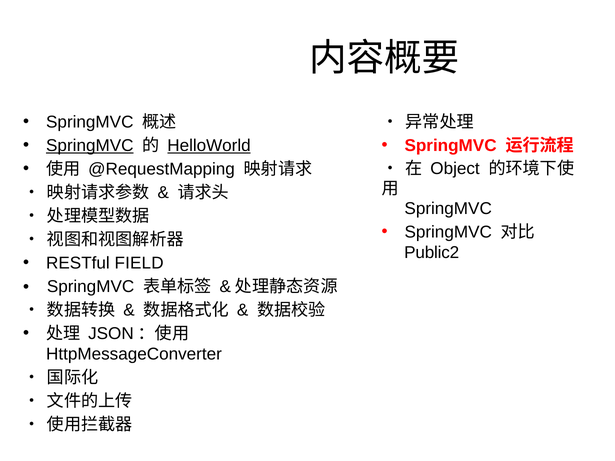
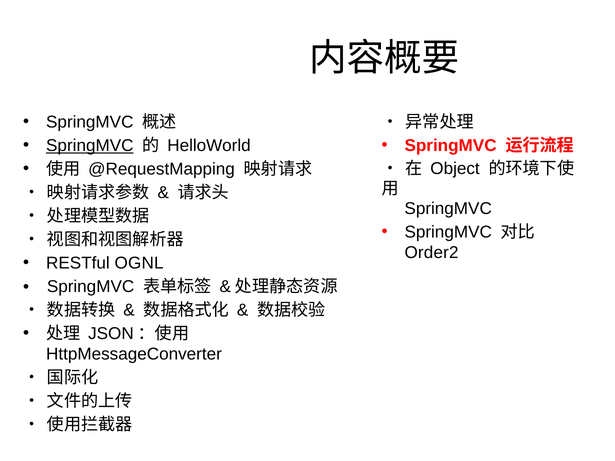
HelloWorld underline: present -> none
Public2: Public2 -> Order2
FIELD: FIELD -> OGNL
